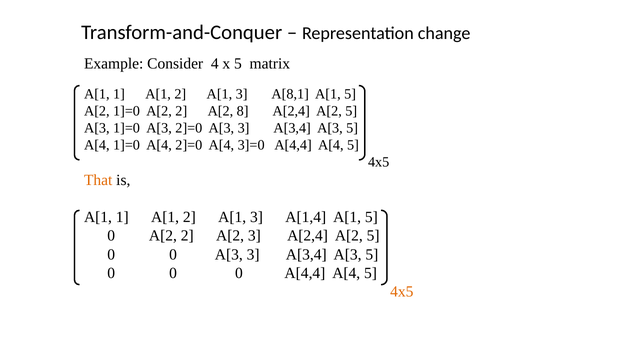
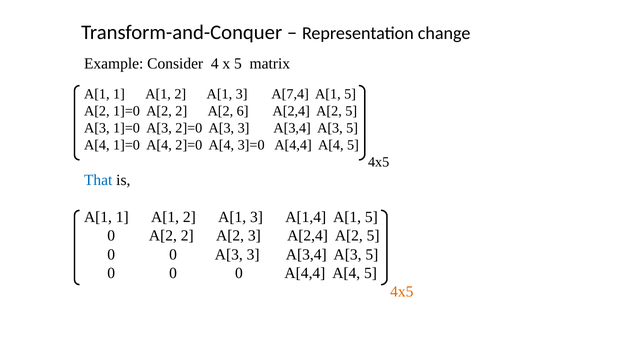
A[8,1: A[8,1 -> A[7,4
8: 8 -> 6
That colour: orange -> blue
